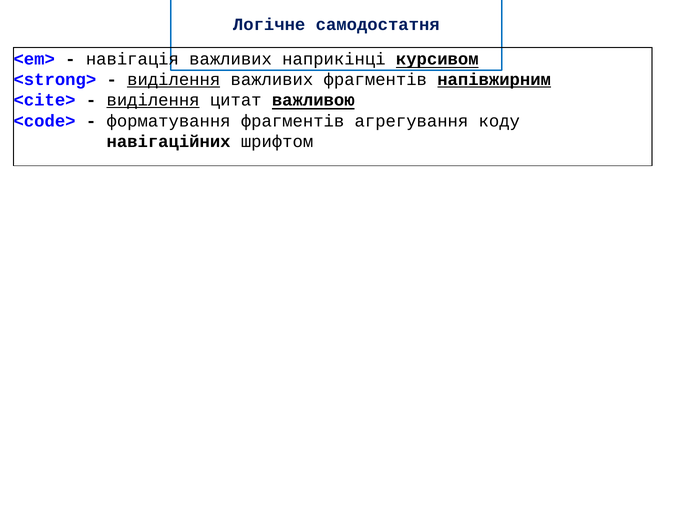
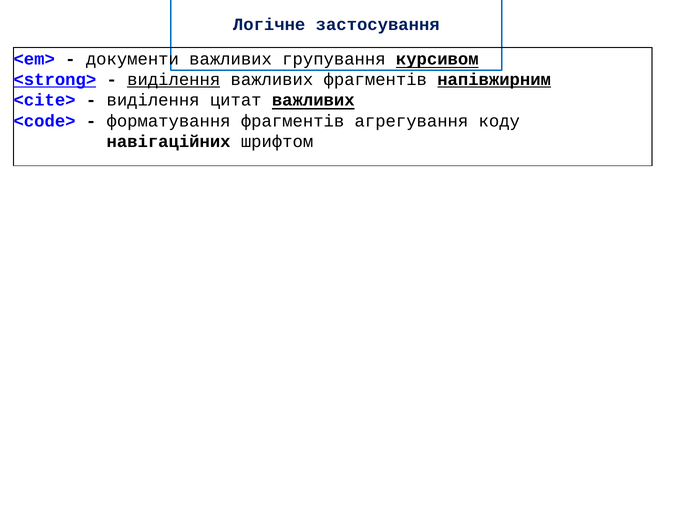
самодостатня: самодостатня -> застосування
навігація: навігація -> документи
наприкінці: наприкінці -> групування
<strong> underline: none -> present
виділення at (153, 100) underline: present -> none
цитат важливою: важливою -> важливих
